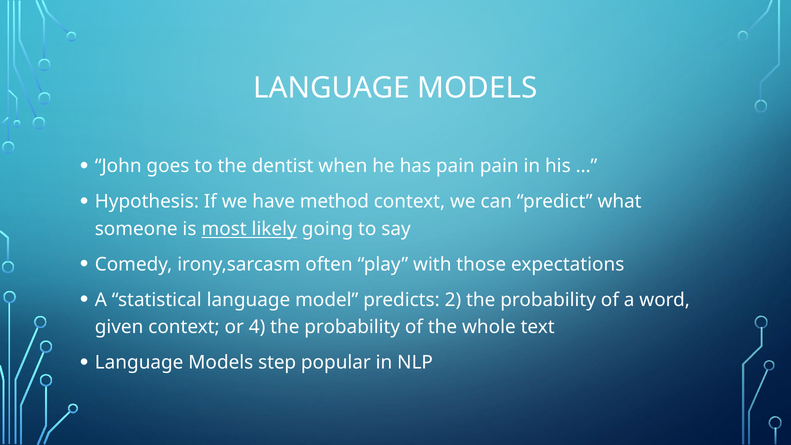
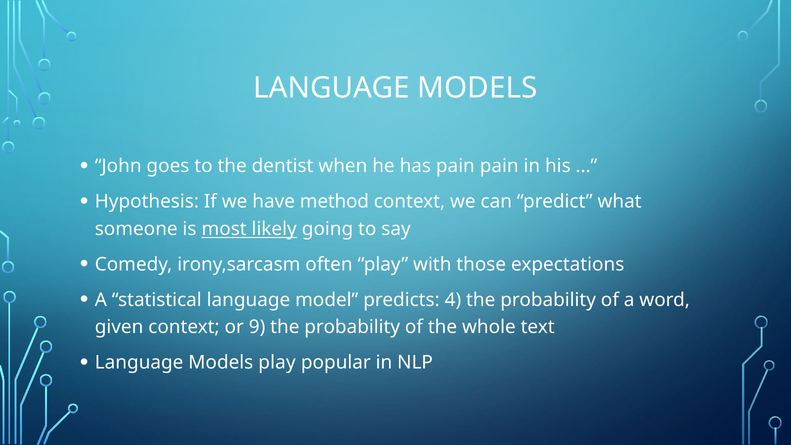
2: 2 -> 4
4: 4 -> 9
Models step: step -> play
